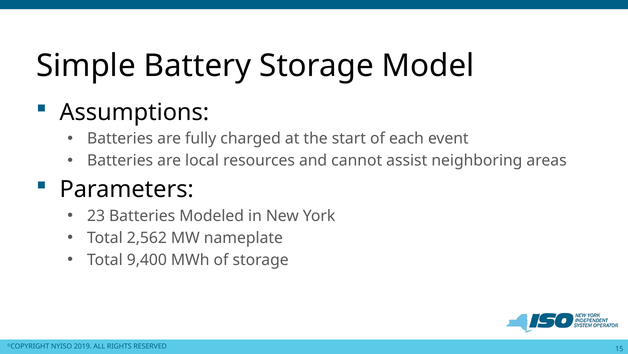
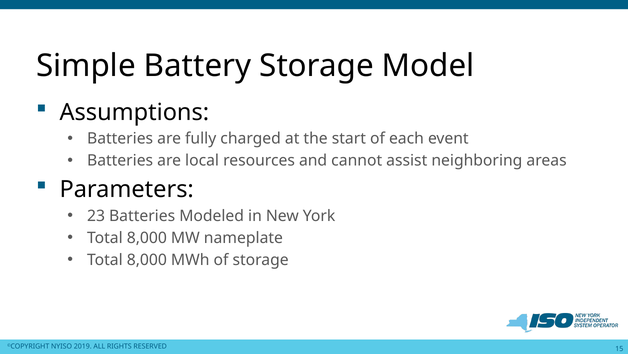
2,562 at (147, 237): 2,562 -> 8,000
9,400 at (147, 259): 9,400 -> 8,000
